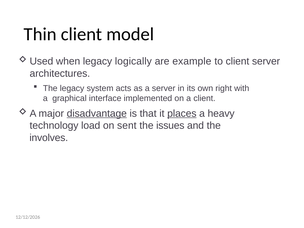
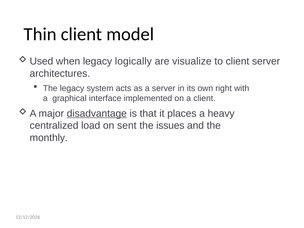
example: example -> visualize
places underline: present -> none
technology: technology -> centralized
involves: involves -> monthly
